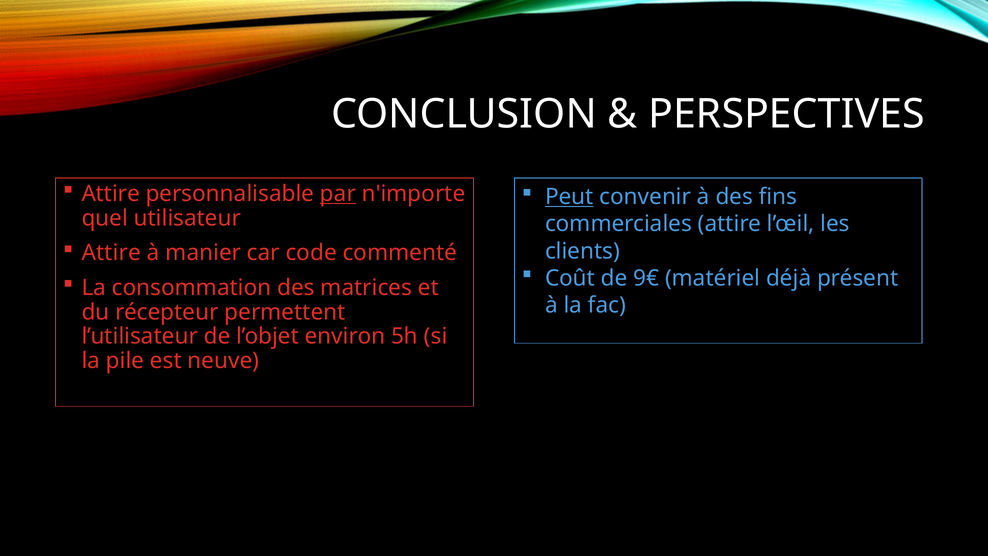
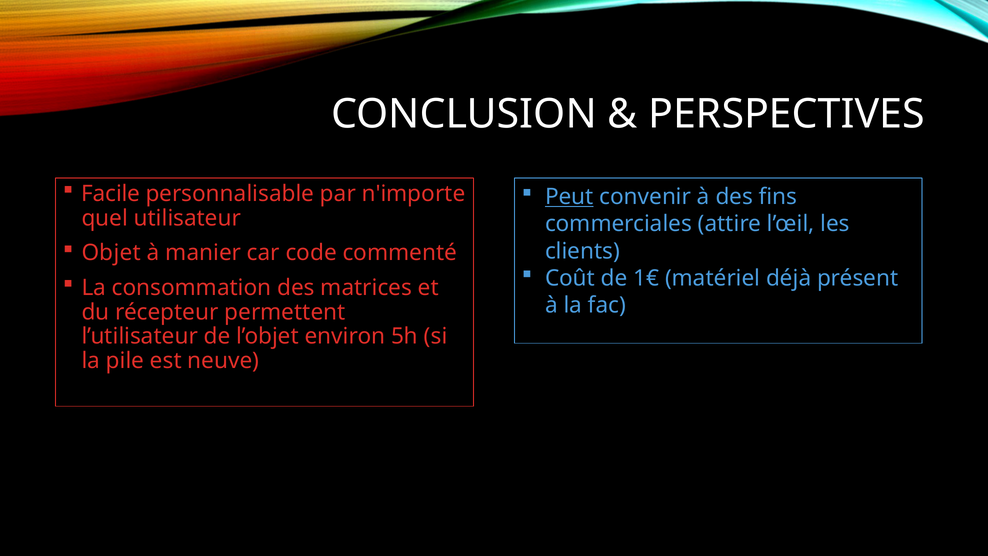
Attire at (111, 194): Attire -> Facile
par underline: present -> none
Attire at (111, 253): Attire -> Objet
9€: 9€ -> 1€
